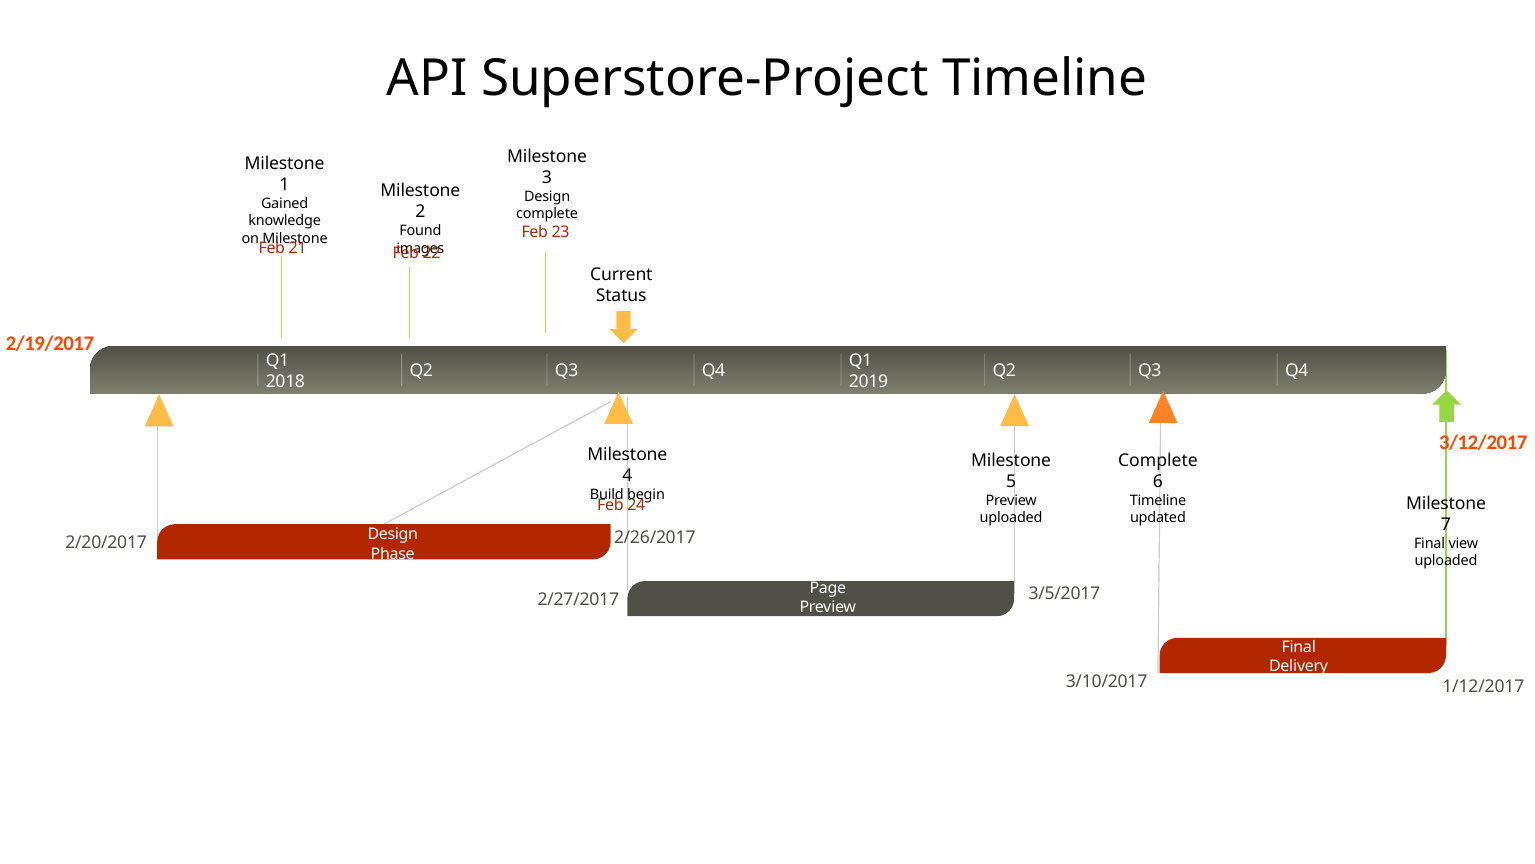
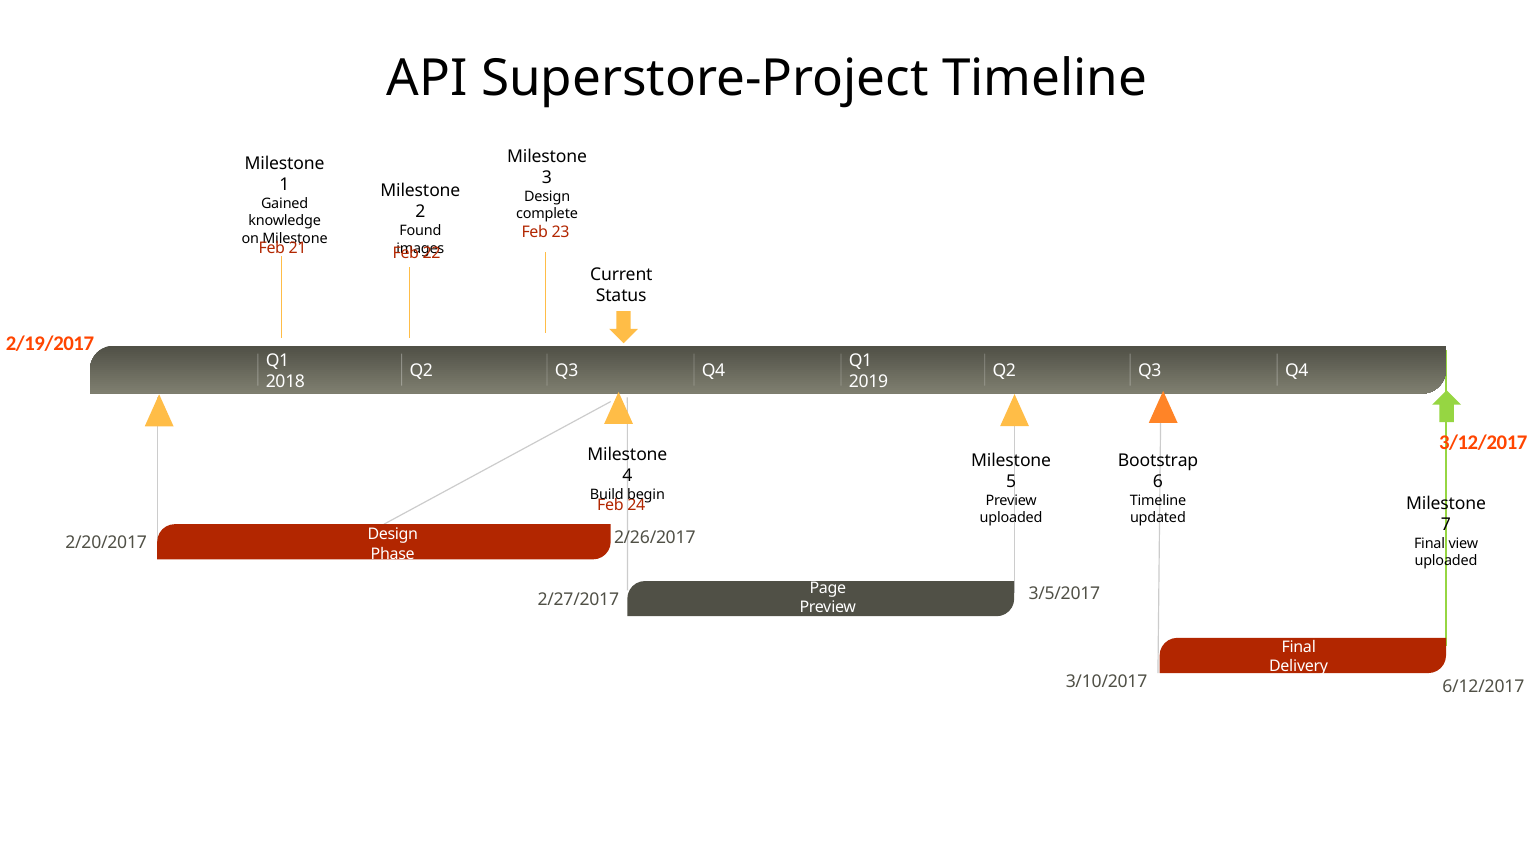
Complete at (1158, 460): Complete -> Bootstrap
1/12/2017: 1/12/2017 -> 6/12/2017
